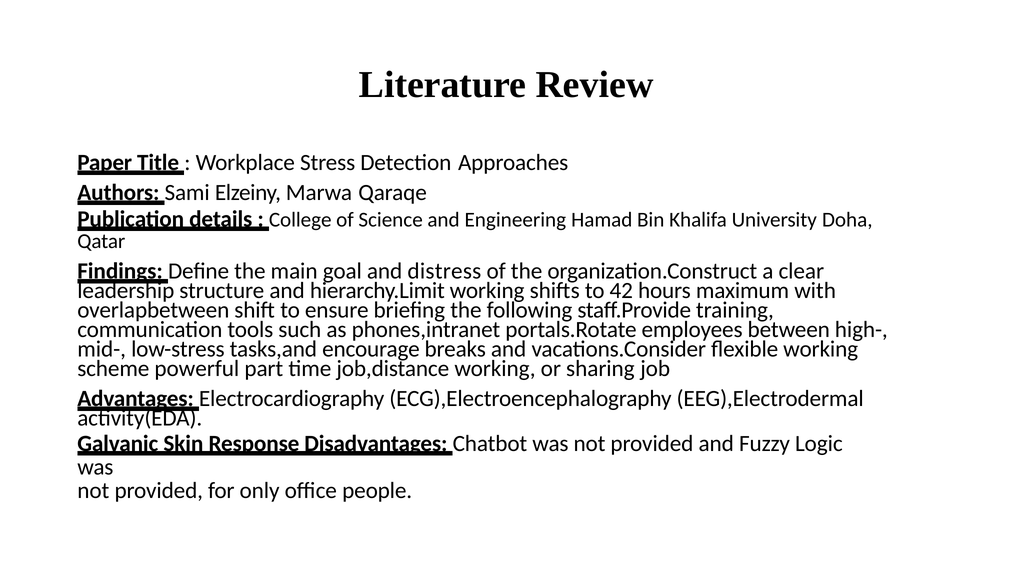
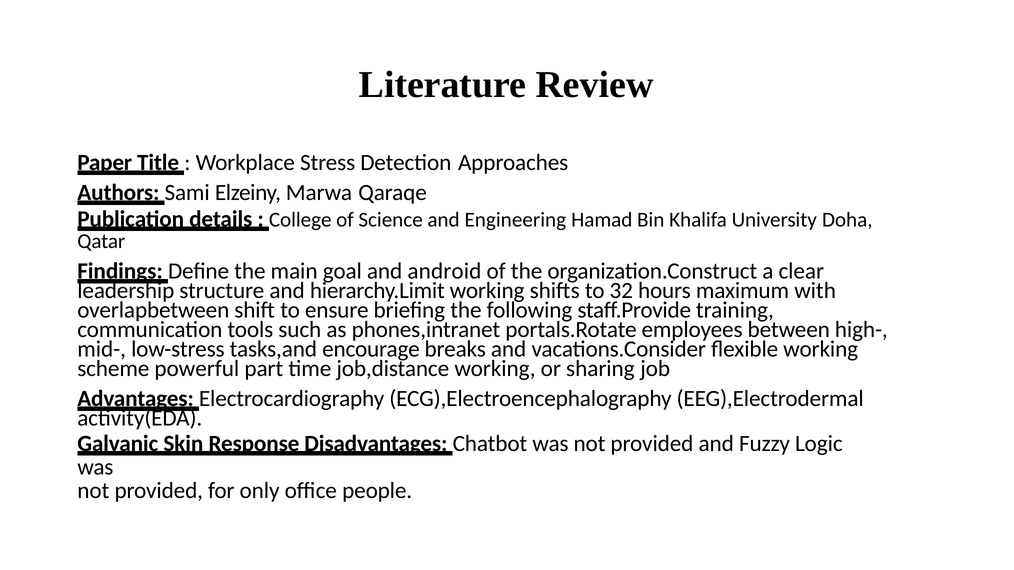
distress: distress -> android
42: 42 -> 32
